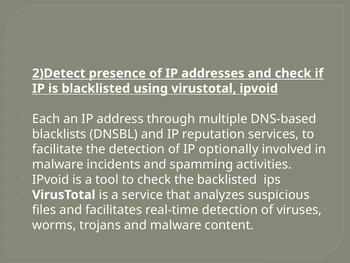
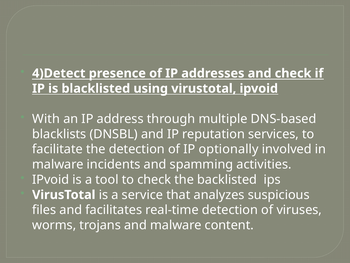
2)Detect: 2)Detect -> 4)Detect
Each: Each -> With
